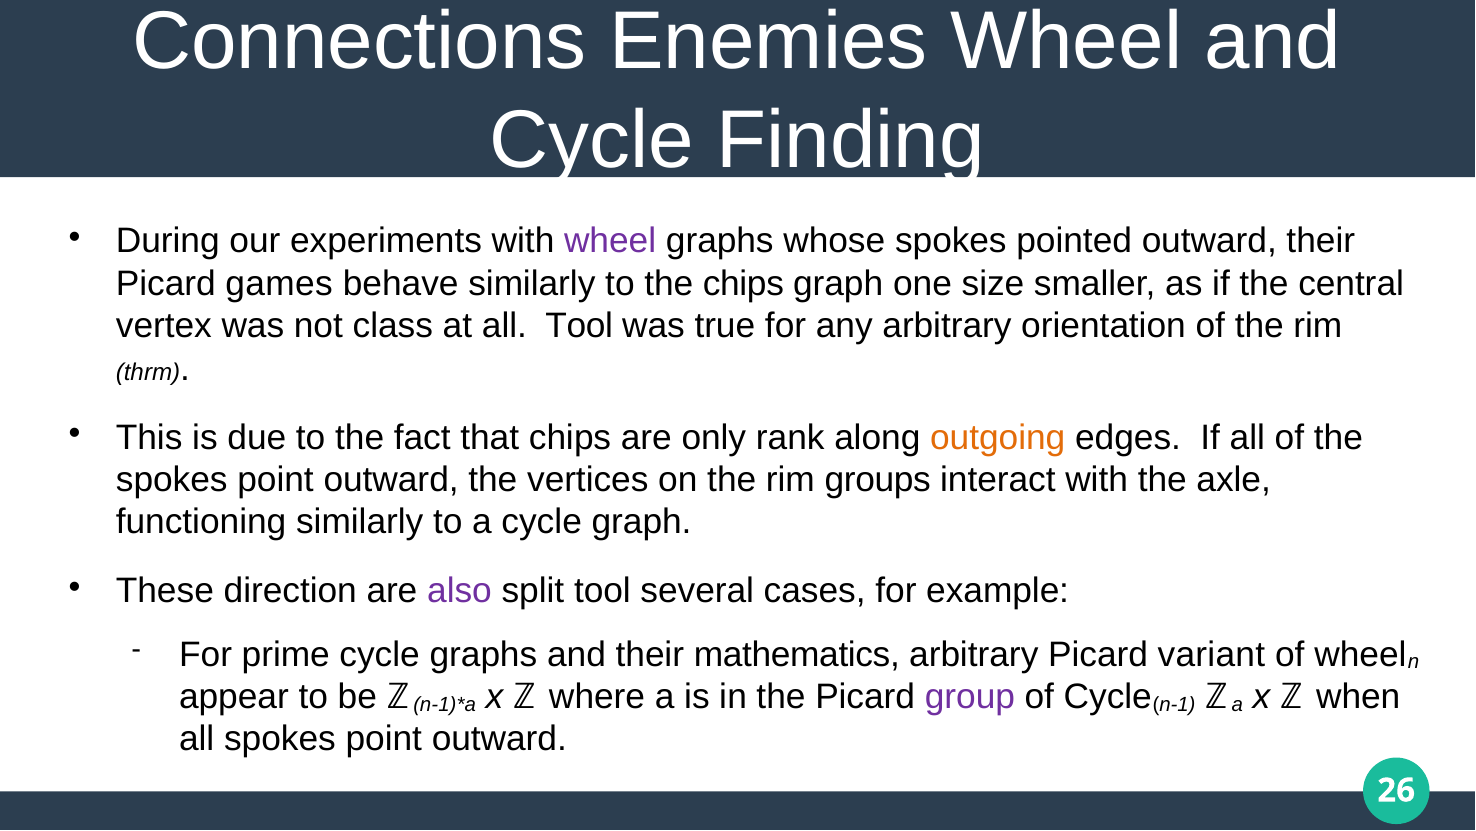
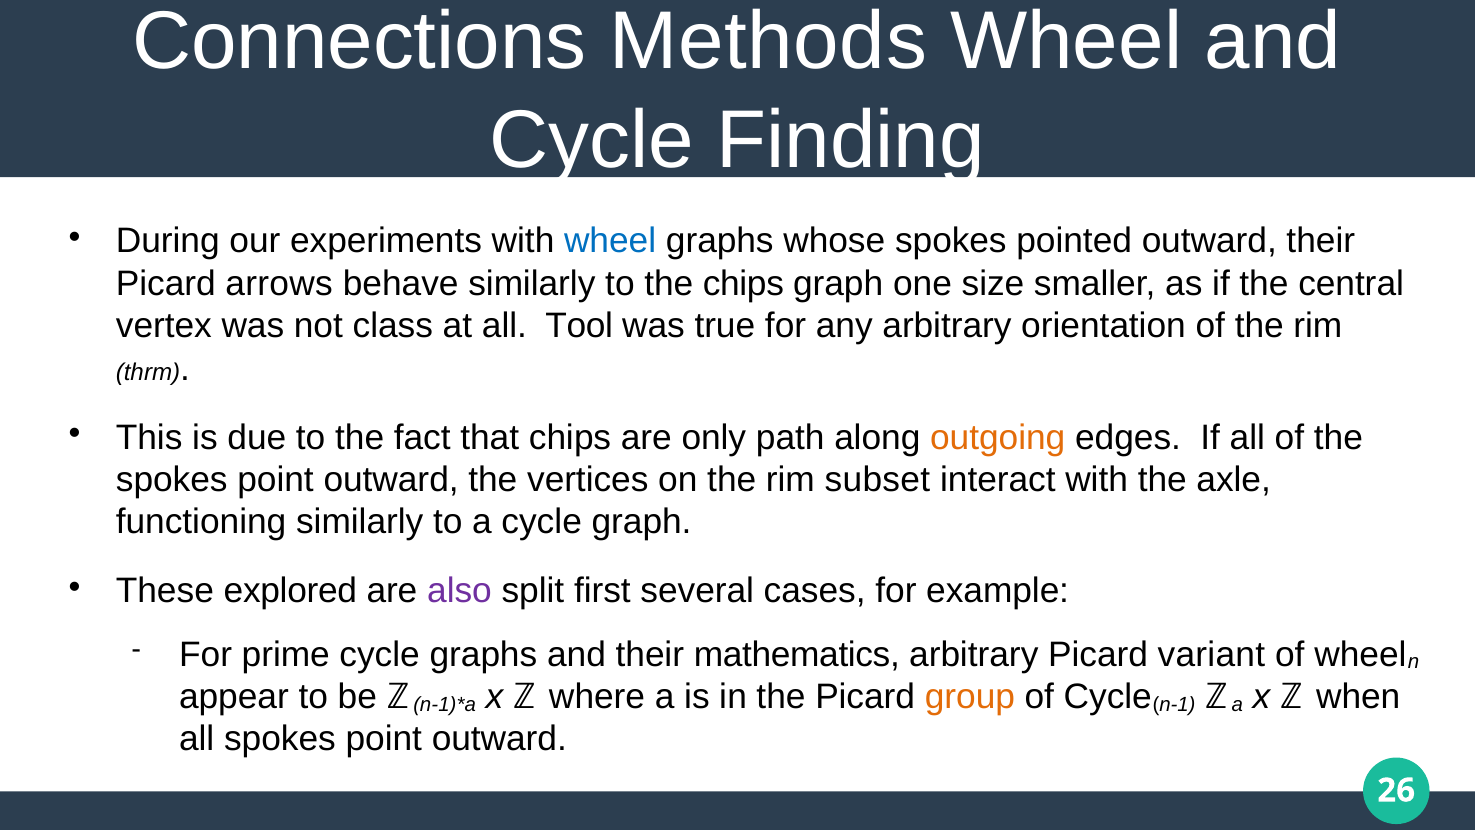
Enemies: Enemies -> Methods
wheel at (610, 241) colour: purple -> blue
games: games -> arrows
rank: rank -> path
groups: groups -> subset
direction: direction -> explored
split tool: tool -> first
group colour: purple -> orange
